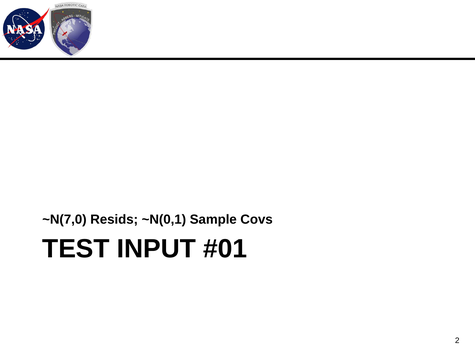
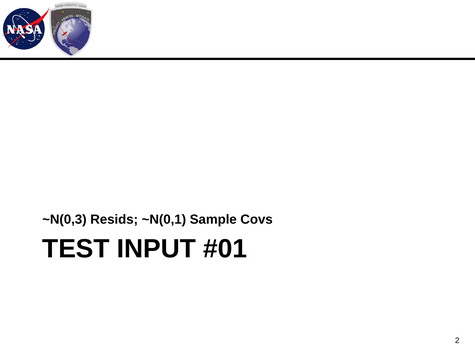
~N(7,0: ~N(7,0 -> ~N(0,3
